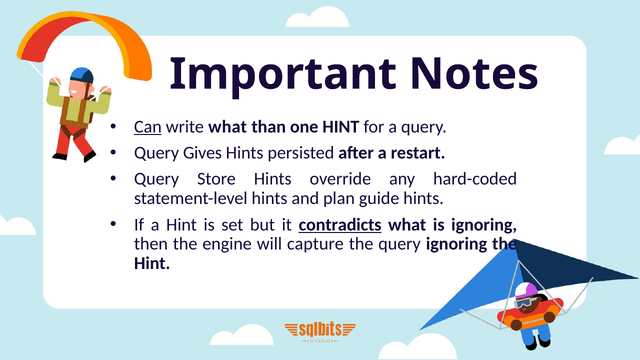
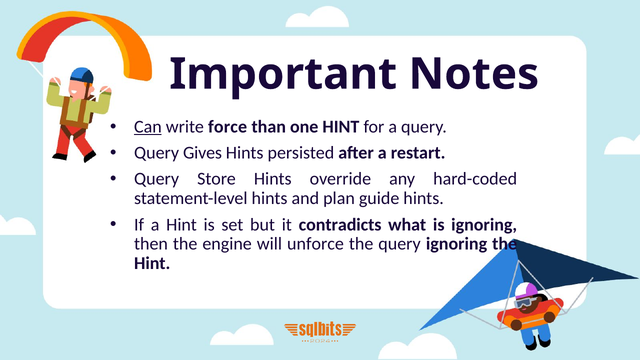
write what: what -> force
contradicts underline: present -> none
capture: capture -> unforce
